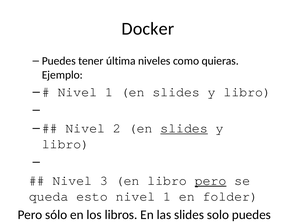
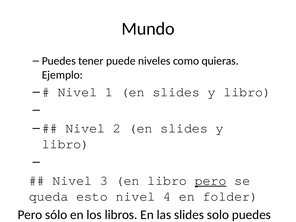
Docker: Docker -> Mundo
última: última -> puede
slides at (184, 128) underline: present -> none
1 at (167, 196): 1 -> 4
